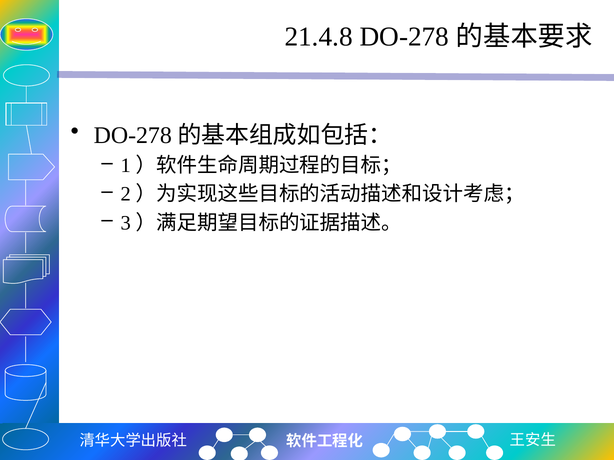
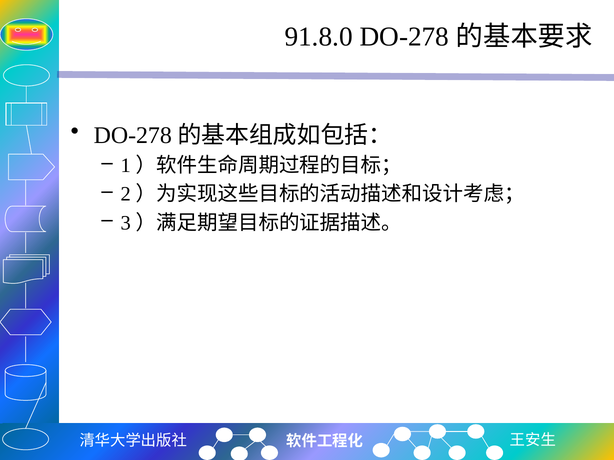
21.4.8: 21.4.8 -> 91.8.0
